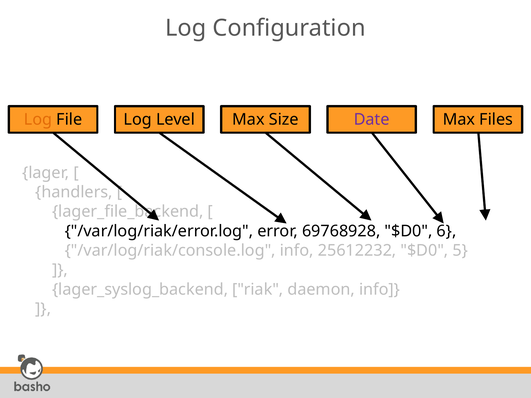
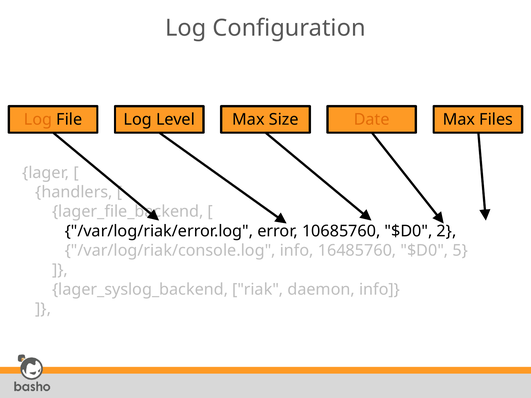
Date colour: purple -> orange
69768928: 69768928 -> 10685760
6: 6 -> 2
25612232: 25612232 -> 16485760
